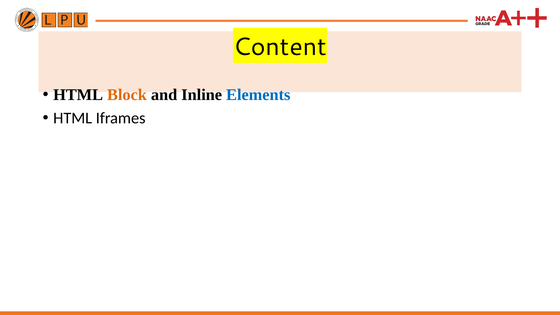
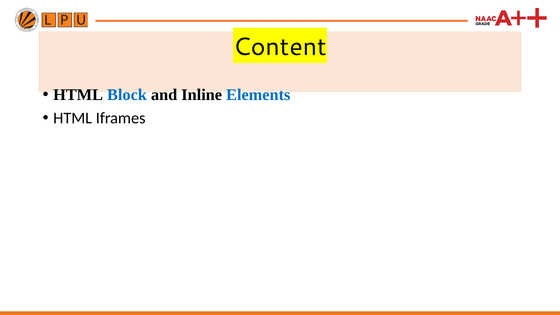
Block colour: orange -> blue
